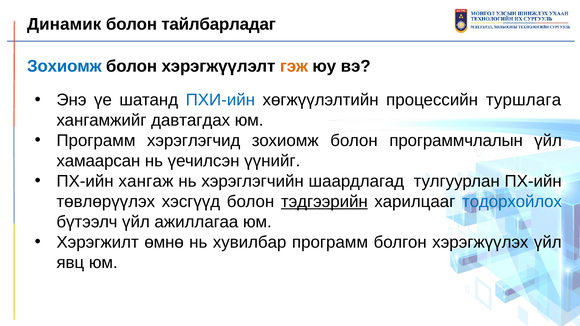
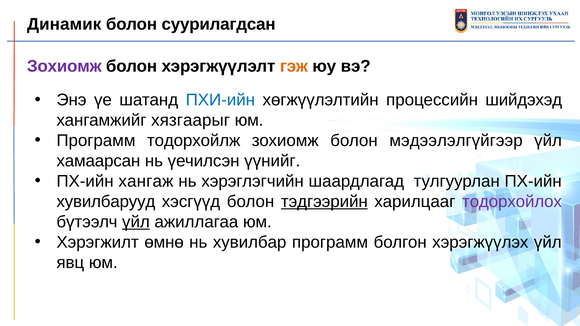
тайлбарладаг: тайлбарладаг -> суурилагдсан
Зохиомж at (64, 66) colour: blue -> purple
туршлага: туршлага -> шийдэхэд
давтагдах: давтагдах -> хязгаарыг
хэрэглэгчид: хэрэглэгчид -> тодорхойлж
программчлалын: программчлалын -> мэдээлэлгүйгээр
төвлөрүүлэх: төвлөрүүлэх -> хувилбарууд
тодорхойлох colour: blue -> purple
үйл at (136, 222) underline: none -> present
